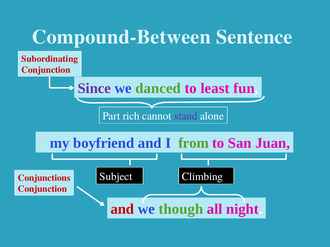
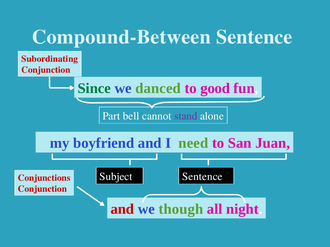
Since colour: purple -> green
least: least -> good
rich: rich -> bell
from: from -> need
Subject Climbing: Climbing -> Sentence
